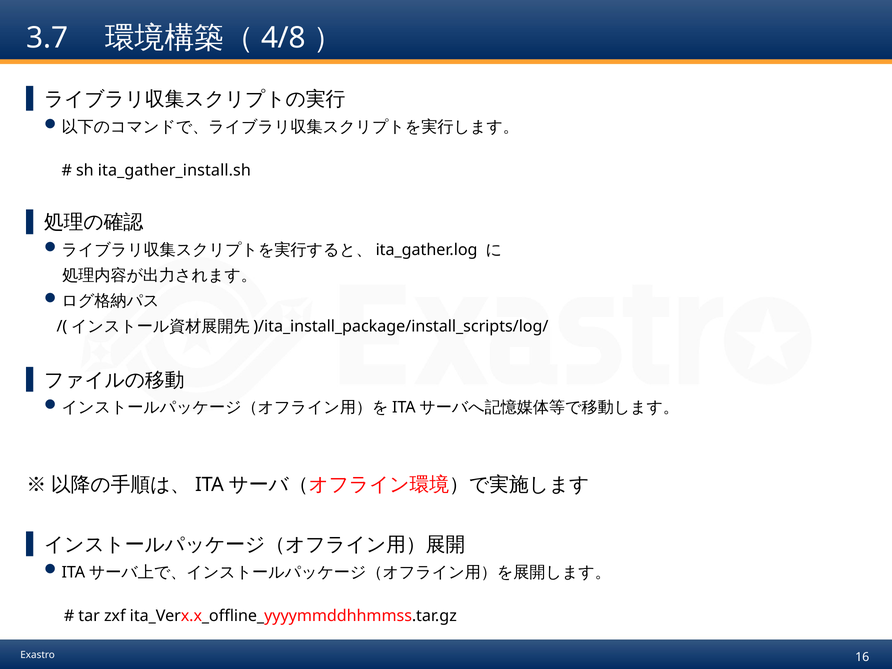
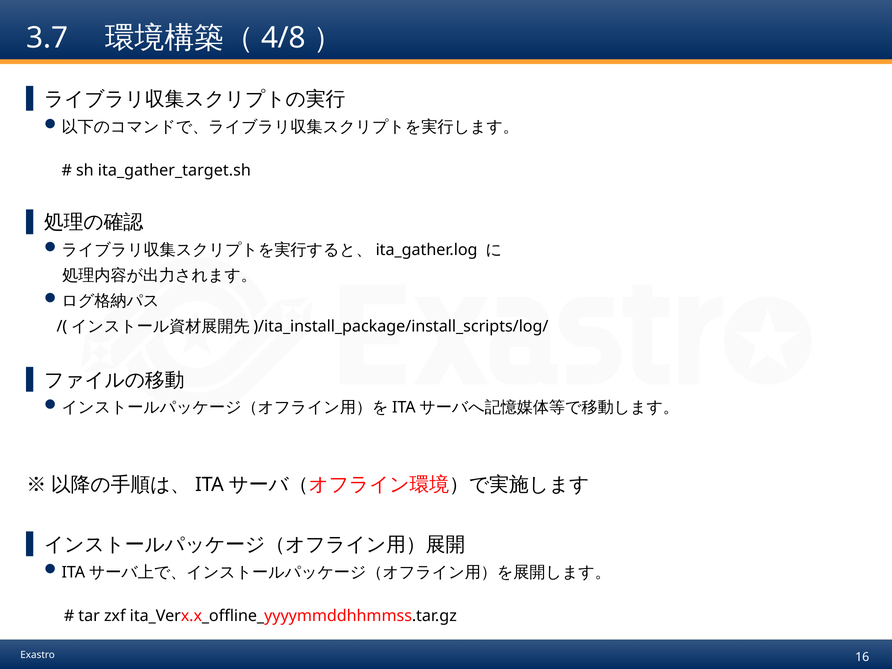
ita_gather_install.sh: ita_gather_install.sh -> ita_gather_target.sh
